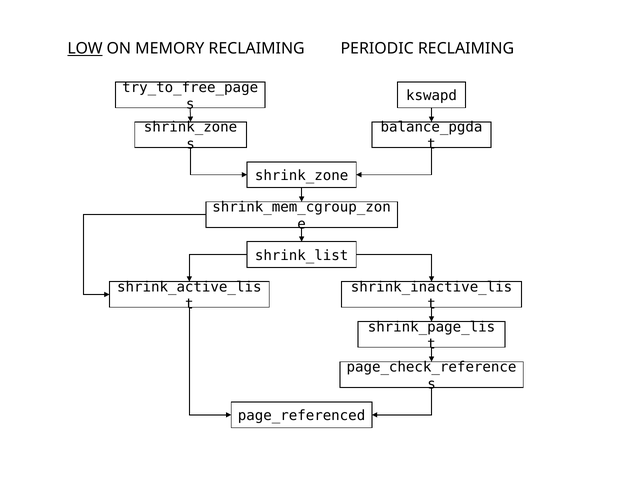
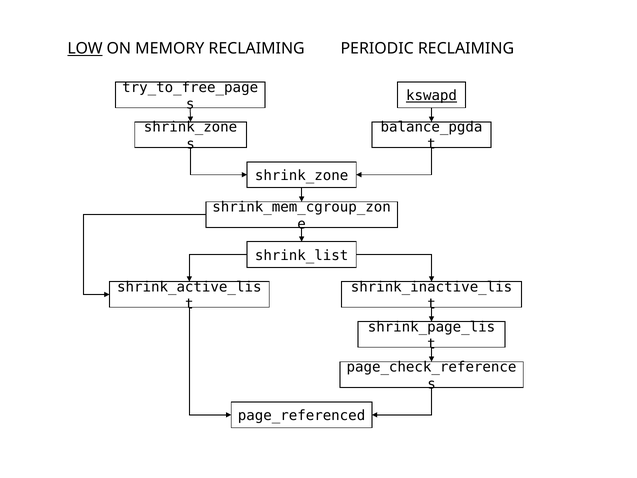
kswapd underline: none -> present
